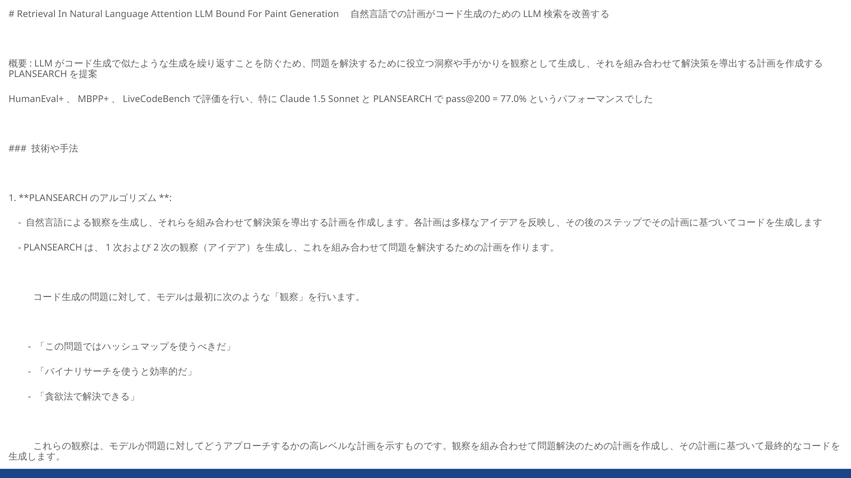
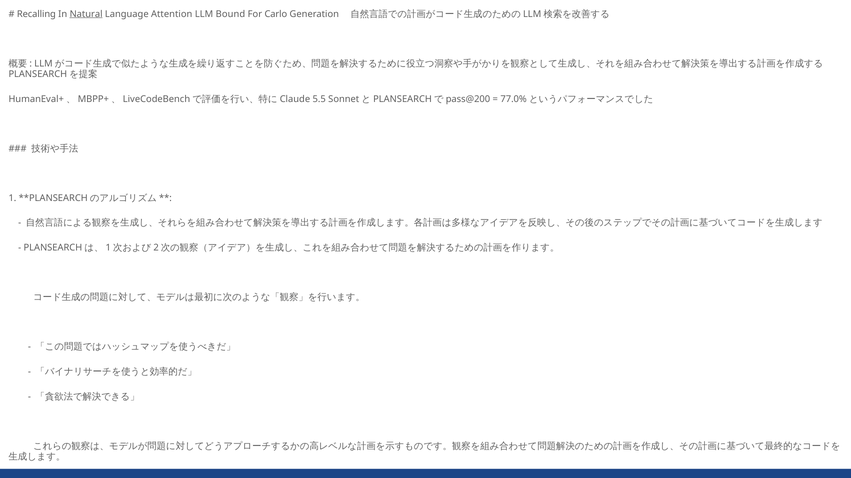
Retrieval: Retrieval -> Recalling
Natural underline: none -> present
Paint: Paint -> Carlo
1.5: 1.5 -> 5.5
